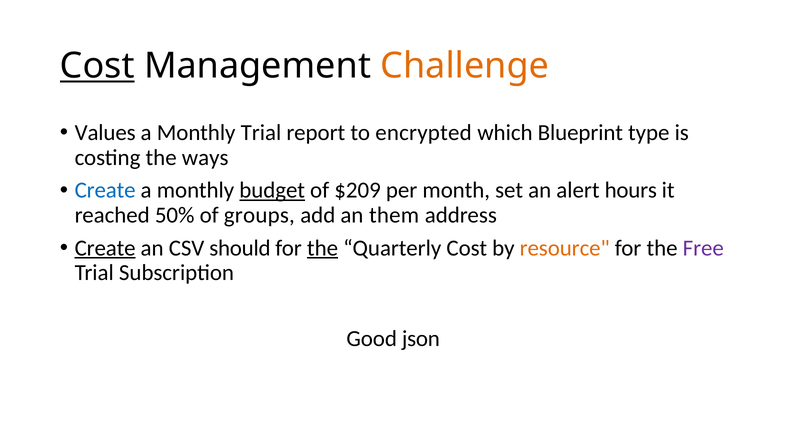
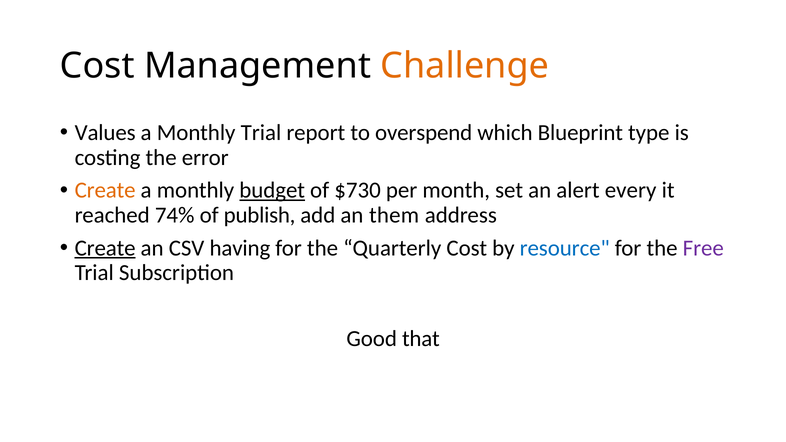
Cost at (97, 66) underline: present -> none
encrypted: encrypted -> overspend
ways: ways -> error
Create at (105, 190) colour: blue -> orange
$209: $209 -> $730
hours: hours -> every
50%: 50% -> 74%
groups: groups -> publish
should: should -> having
the at (323, 248) underline: present -> none
resource colour: orange -> blue
json: json -> that
